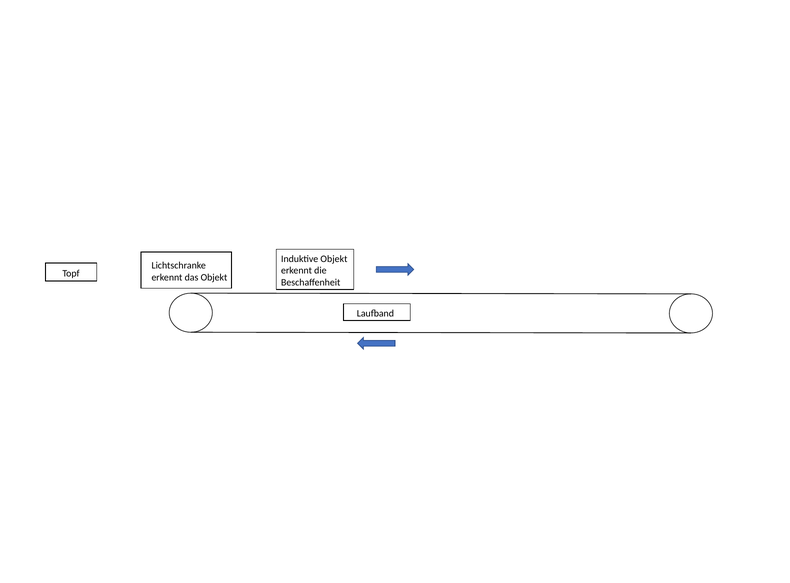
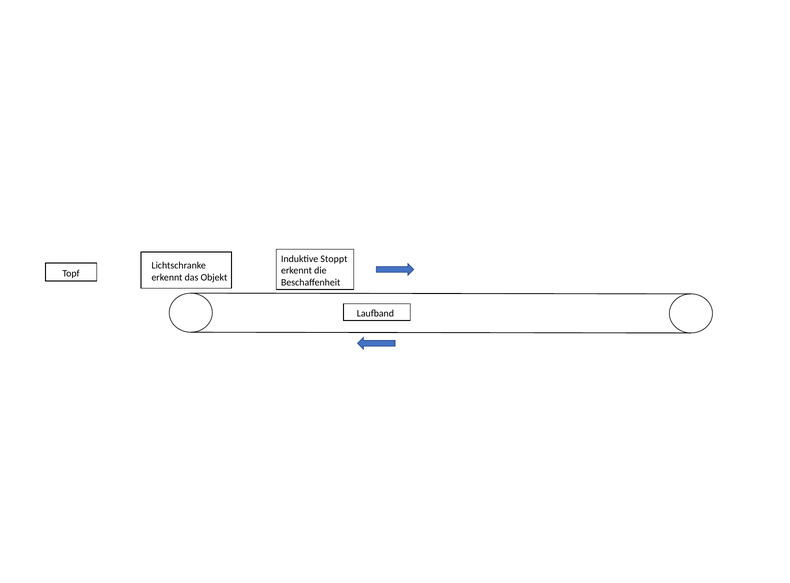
Induktive Objekt: Objekt -> Stoppt
